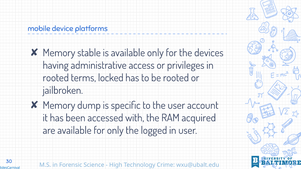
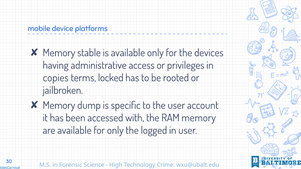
rooted at (56, 78): rooted -> copies
RAM acquired: acquired -> memory
